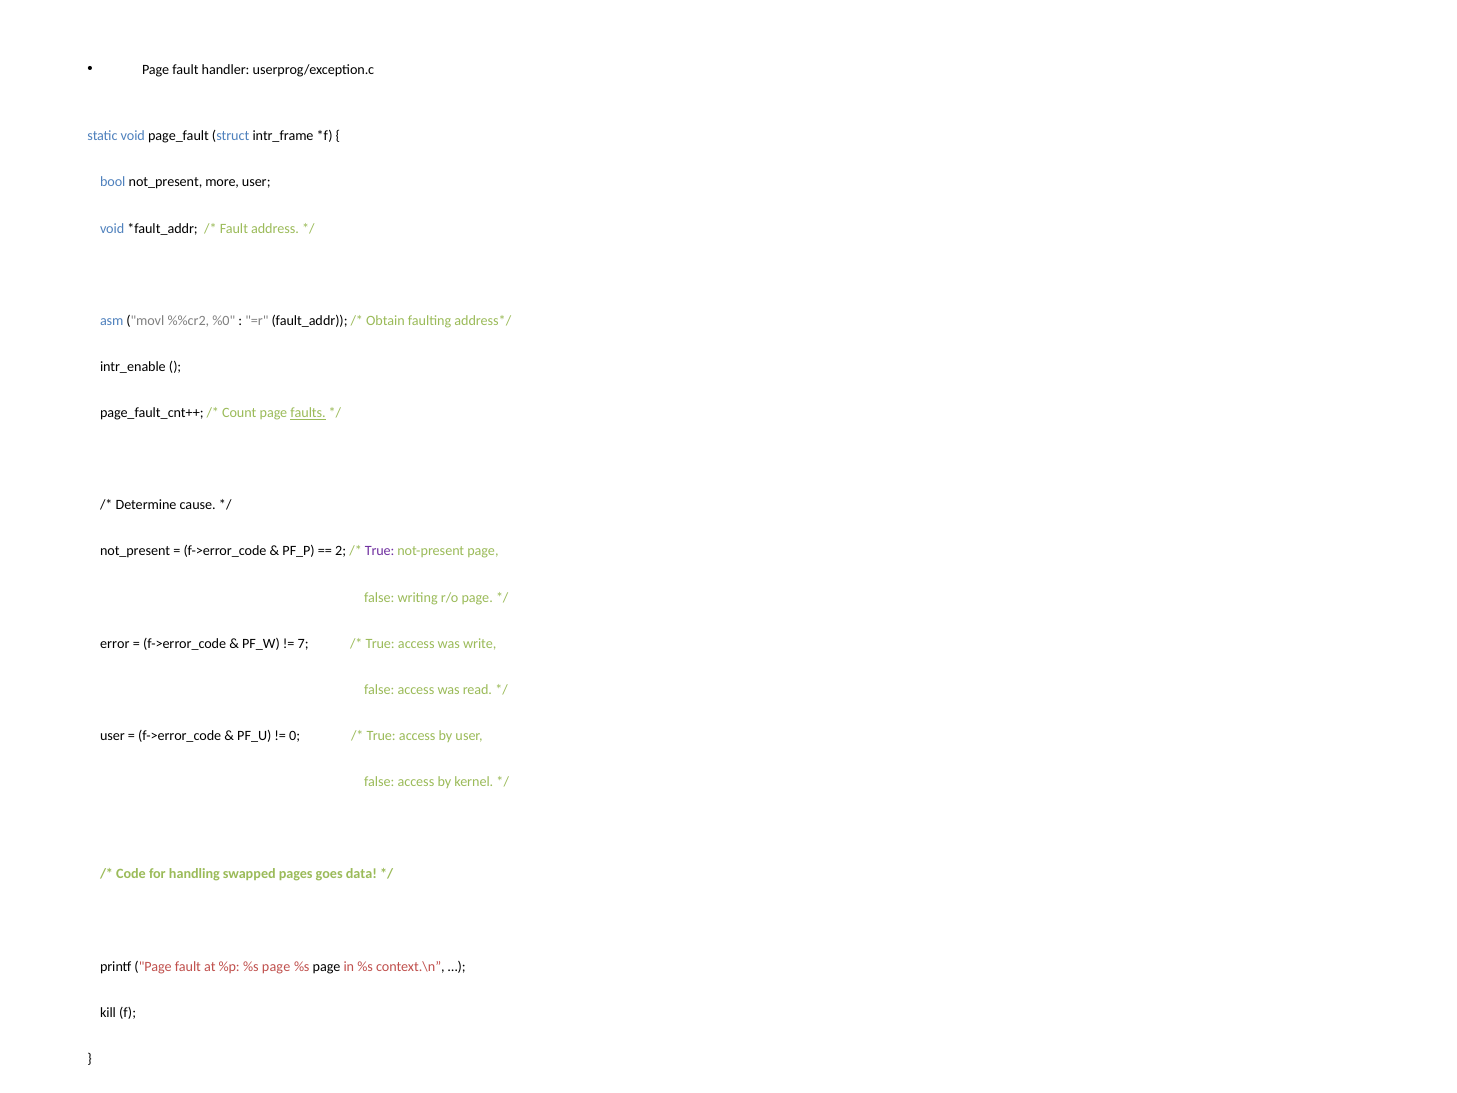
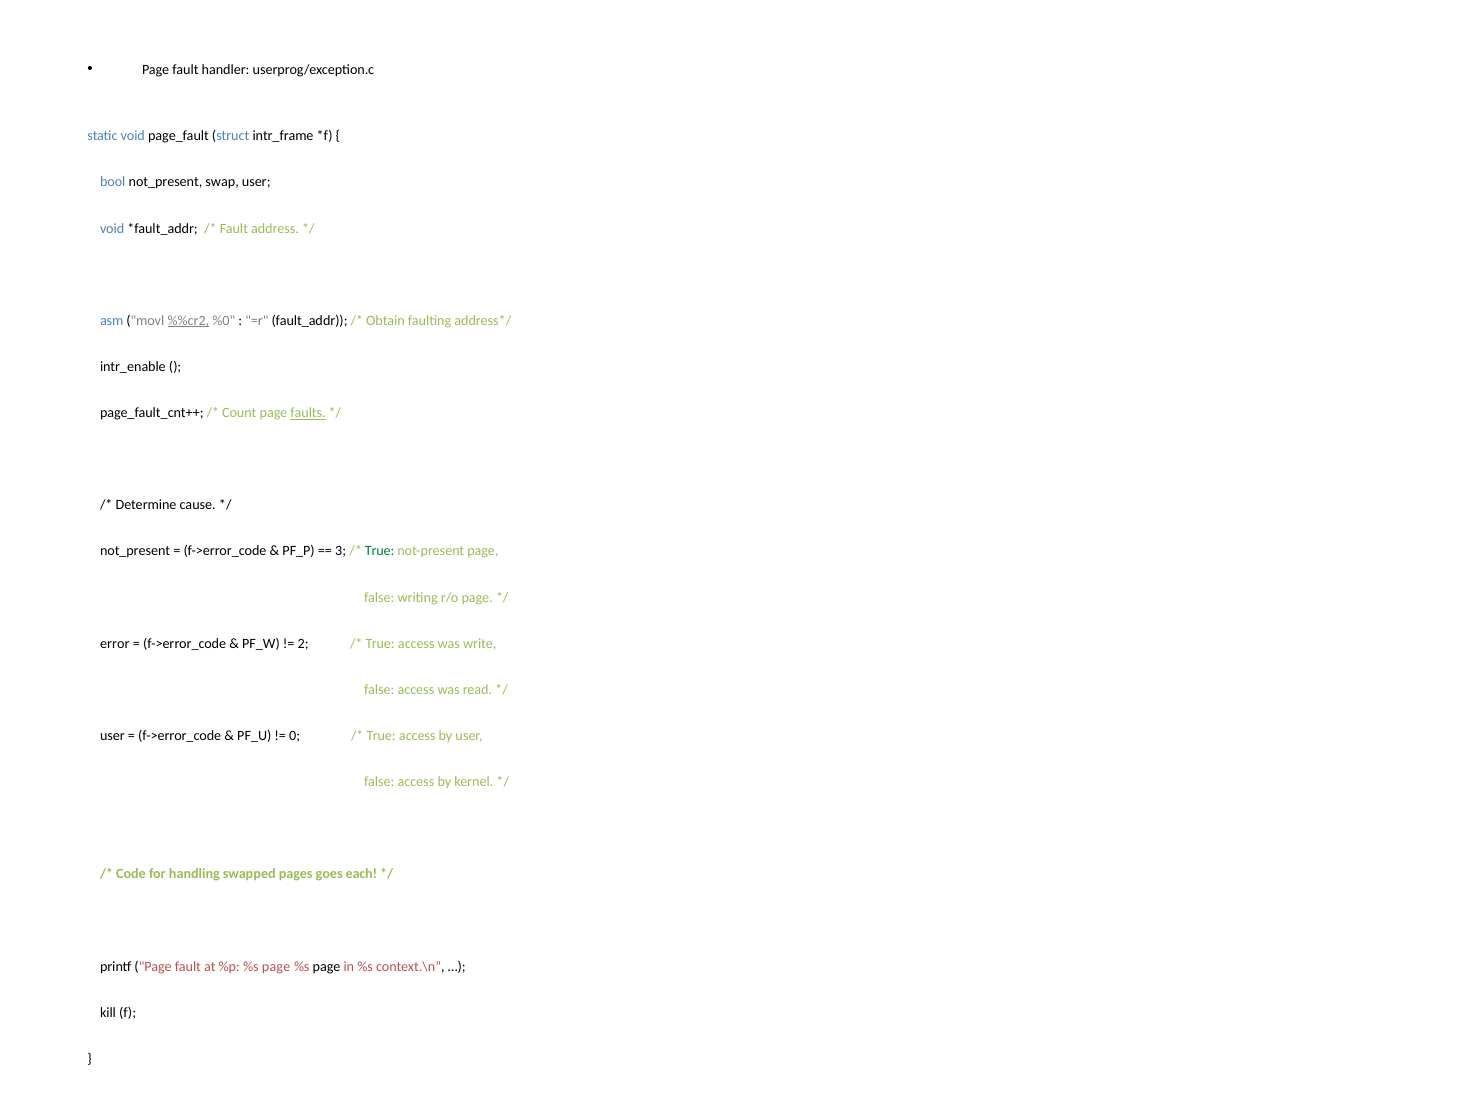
more: more -> swap
%%cr2 underline: none -> present
2: 2 -> 3
True at (380, 551) colour: purple -> green
7: 7 -> 2
data: data -> each
